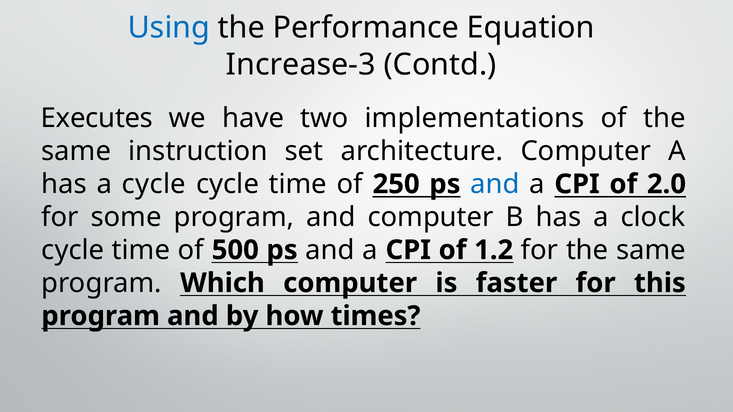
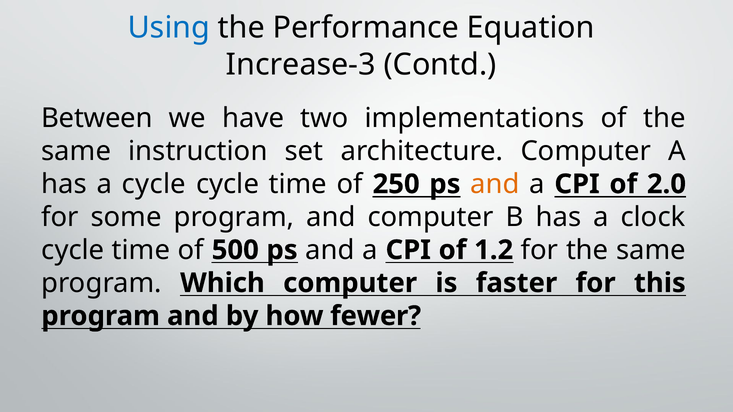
Executes: Executes -> Between
and at (495, 184) colour: blue -> orange
times: times -> fewer
